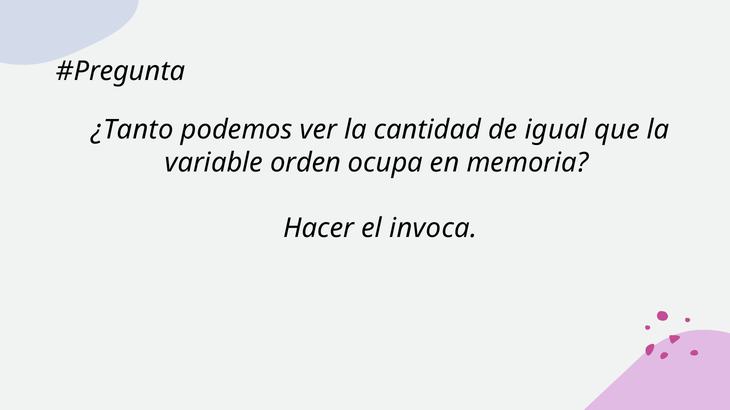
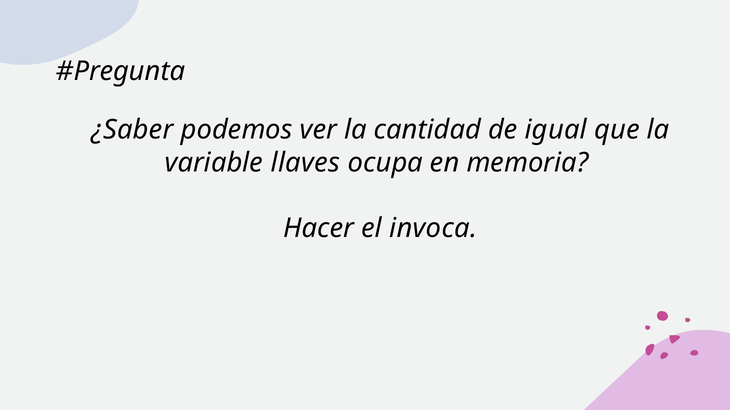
¿Tanto: ¿Tanto -> ¿Saber
orden: orden -> llaves
